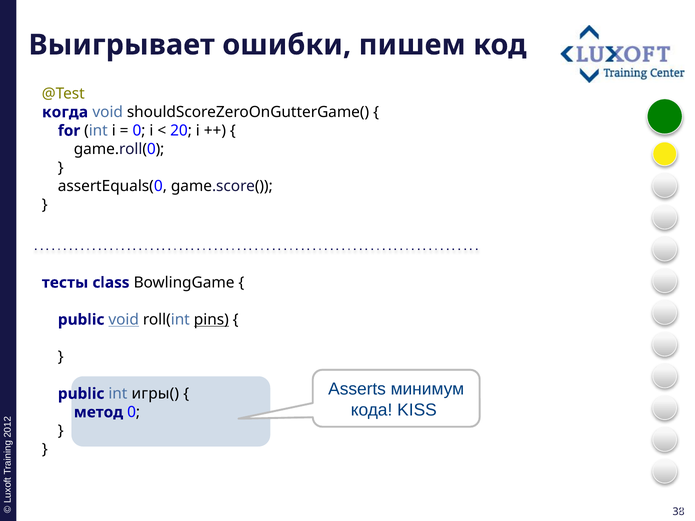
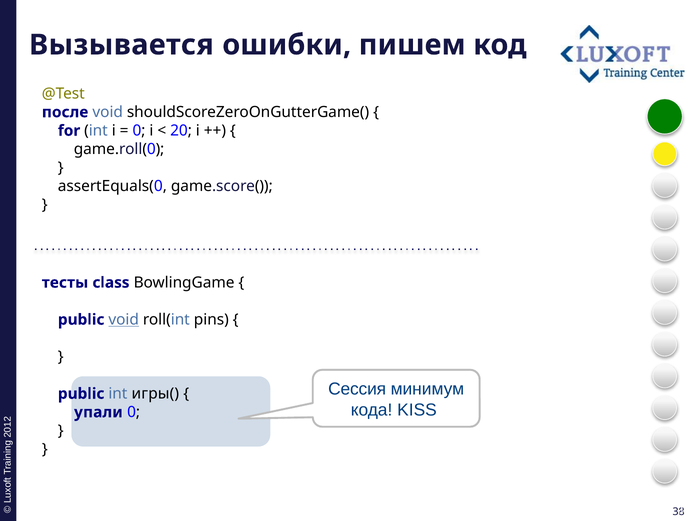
Выигрывает: Выигрывает -> Вызывается
когда: когда -> после
pins underline: present -> none
Asserts: Asserts -> Сессия
метод: метод -> упали
